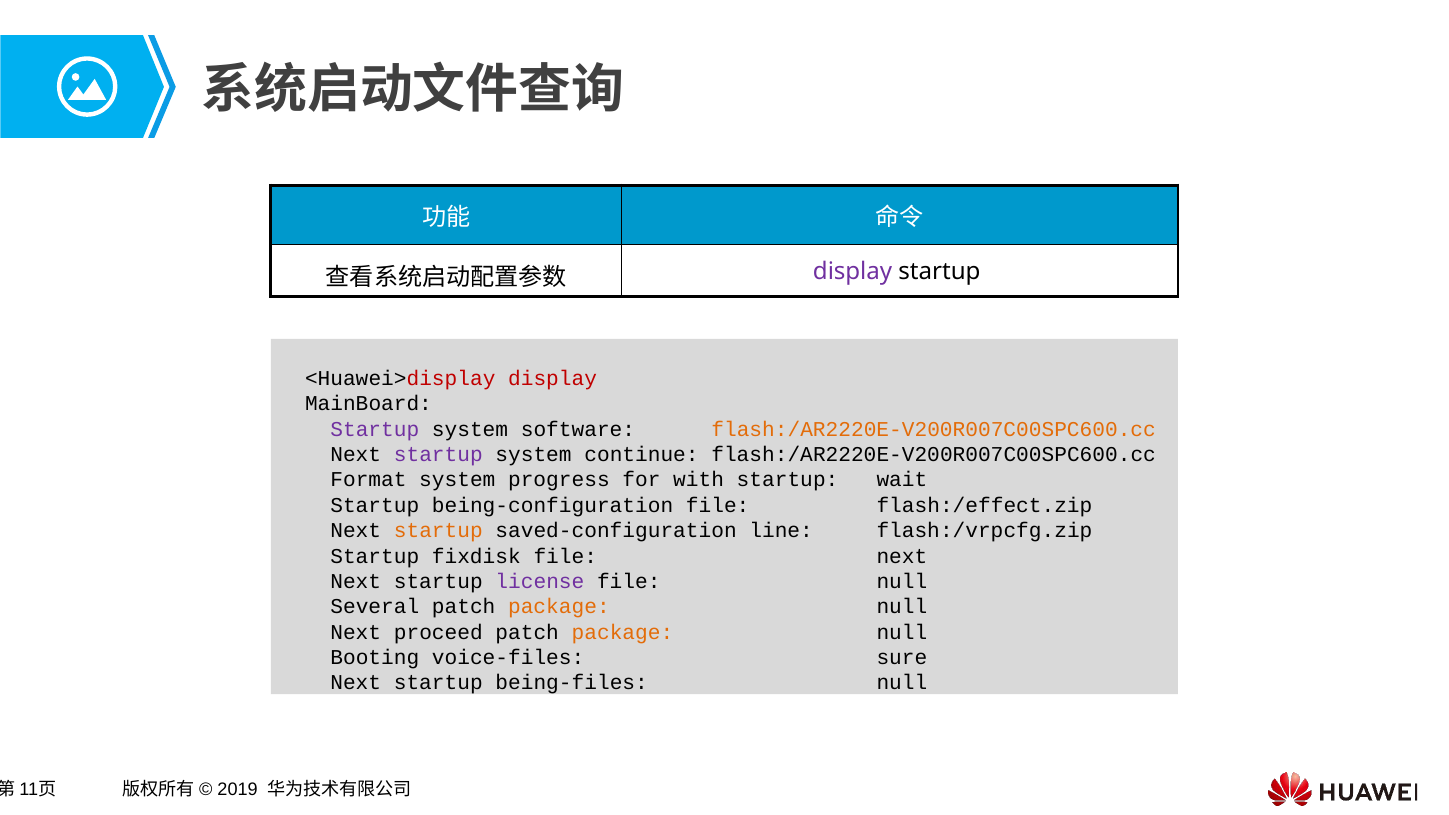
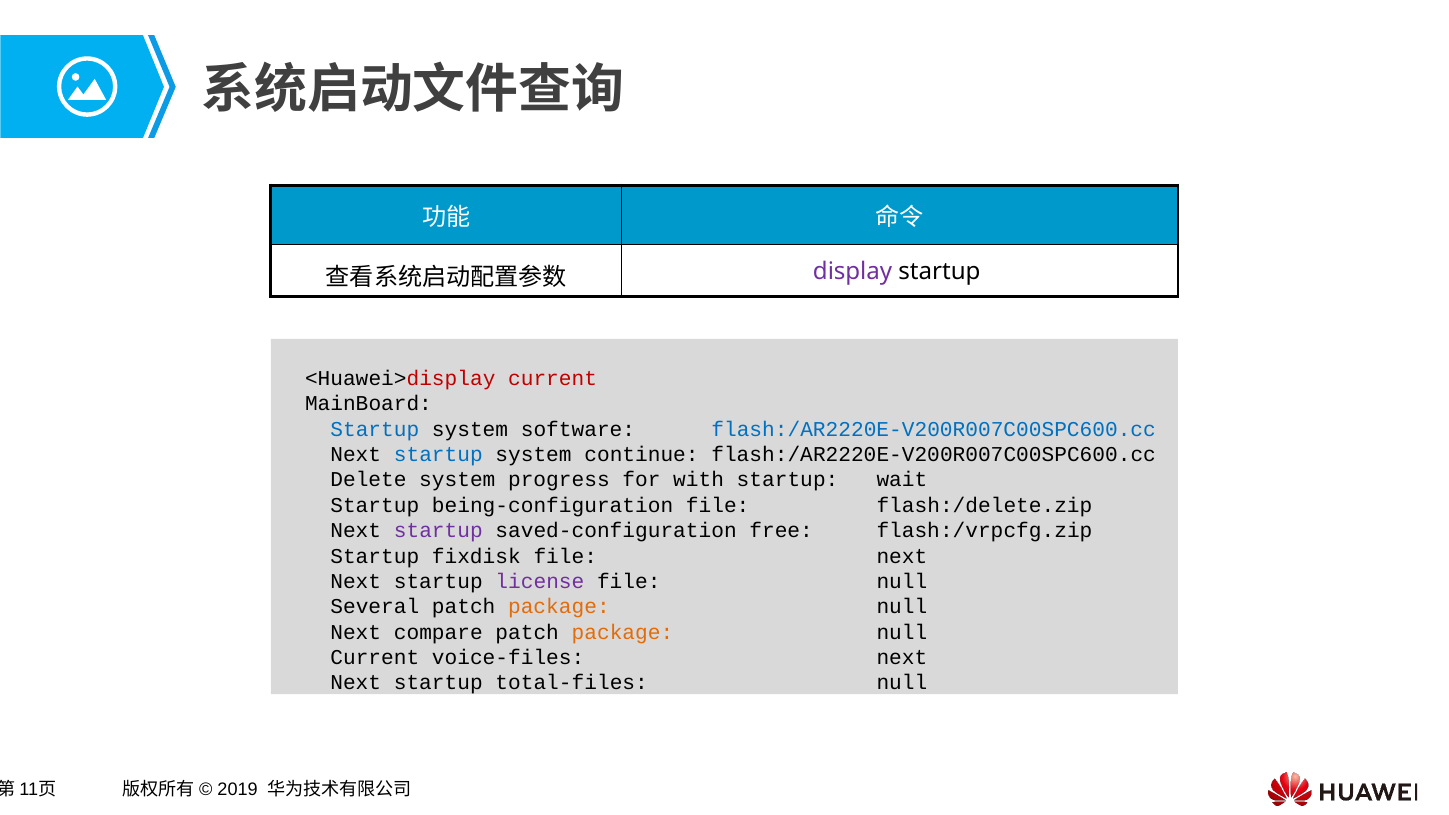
<Huawei>display display: display -> current
Startup at (375, 429) colour: purple -> blue
flash:/AR2220E-V200R007C00SPC600.cc at (934, 429) colour: orange -> blue
startup at (438, 455) colour: purple -> blue
Format: Format -> Delete
flash:/effect.zip: flash:/effect.zip -> flash:/delete.zip
startup at (438, 531) colour: orange -> purple
line: line -> free
proceed: proceed -> compare
Booting at (375, 658): Booting -> Current
voice-files sure: sure -> next
being-files: being-files -> total-files
